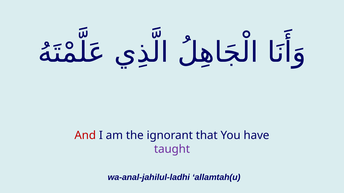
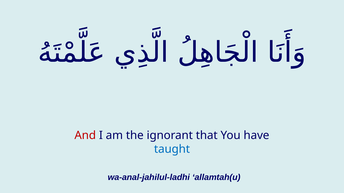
taught colour: purple -> blue
